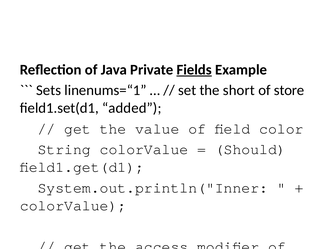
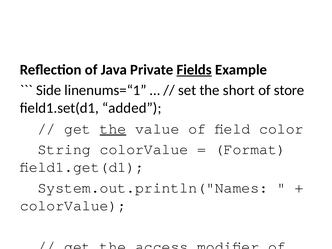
Sets: Sets -> Side
the at (113, 129) underline: none -> present
Should: Should -> Format
System.out.println("Inner: System.out.println("Inner -> System.out.println("Names
